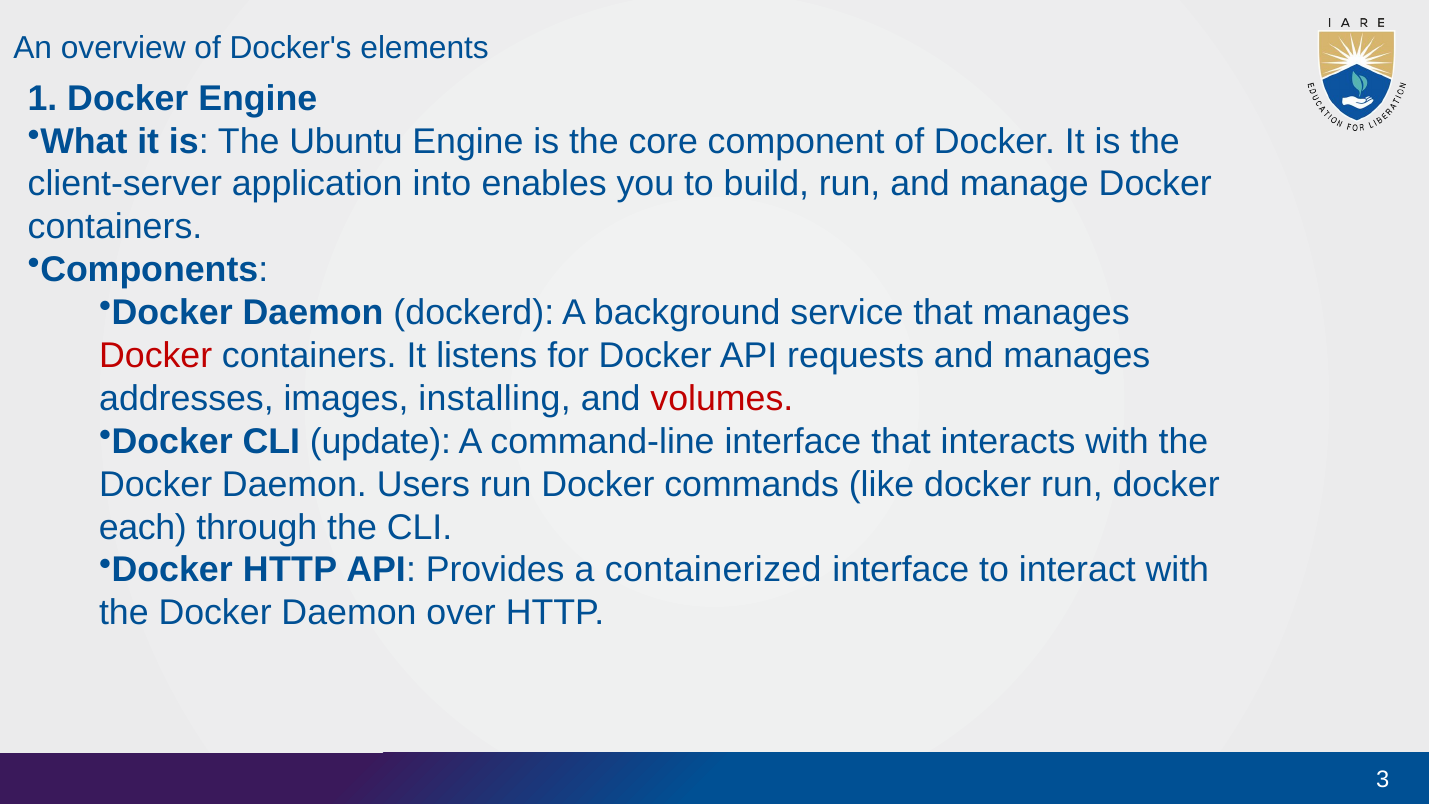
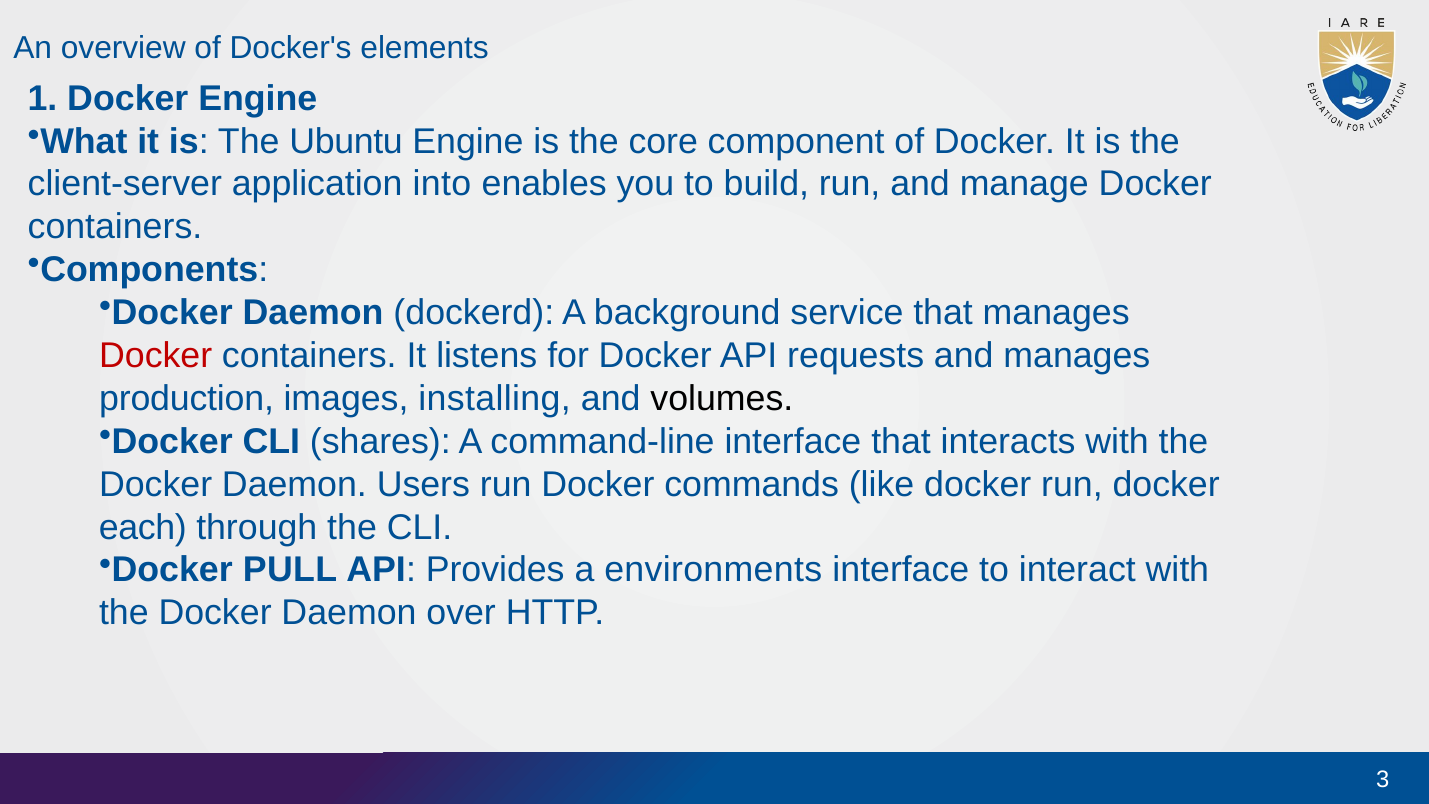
addresses: addresses -> production
volumes colour: red -> black
update: update -> shares
Docker HTTP: HTTP -> PULL
containerized: containerized -> environments
